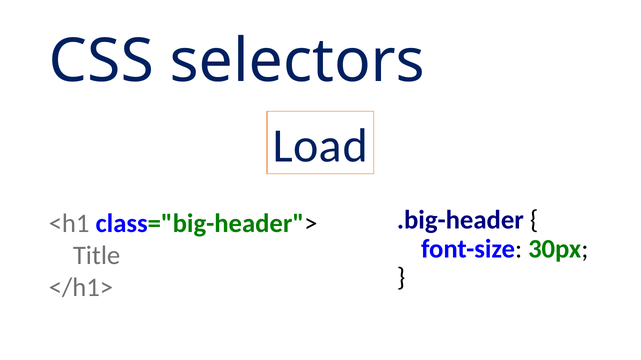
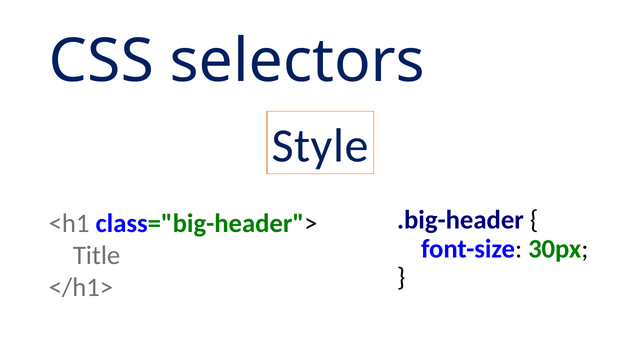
Load: Load -> Style
